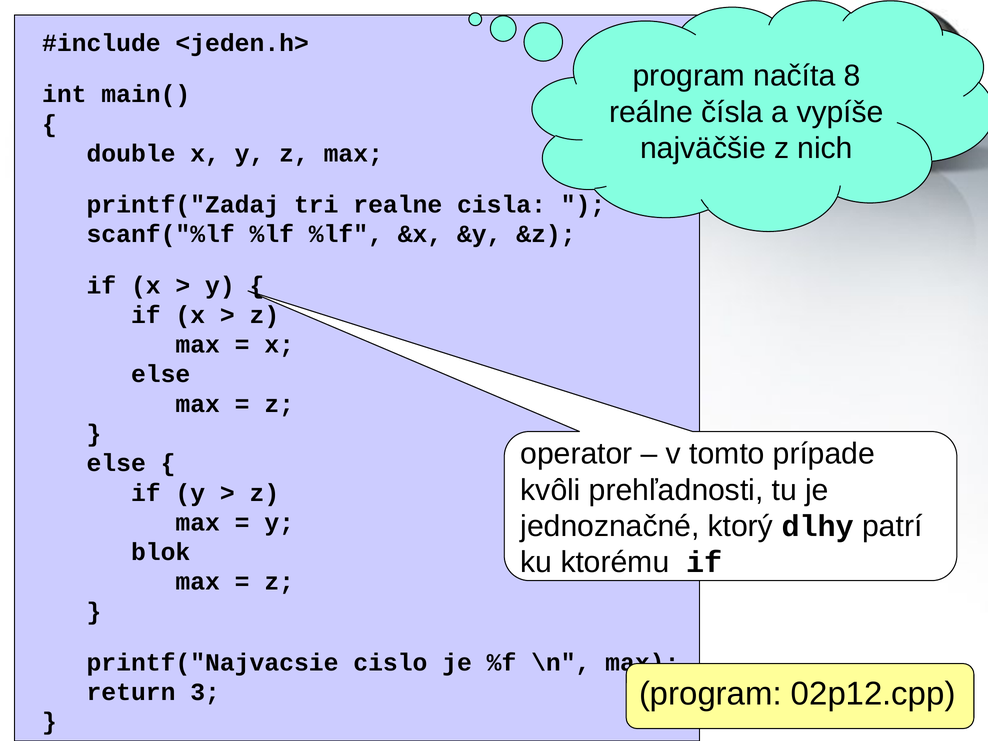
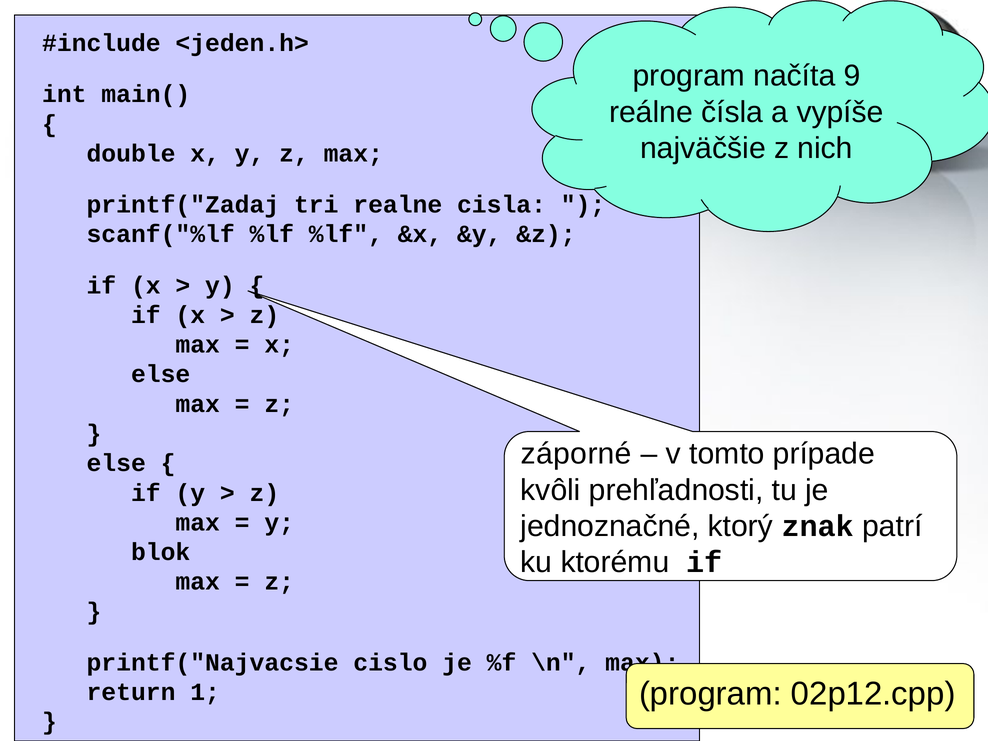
8: 8 -> 9
operator: operator -> záporné
dlhy: dlhy -> znak
3: 3 -> 1
